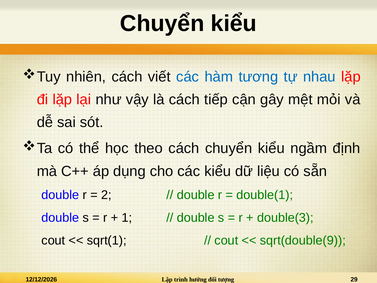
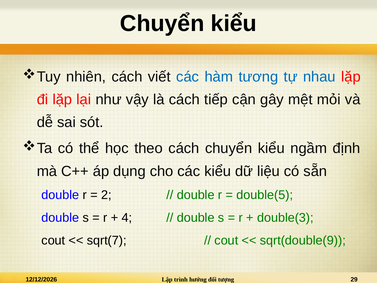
double(1: double(1 -> double(5
1: 1 -> 4
sqrt(1: sqrt(1 -> sqrt(7
